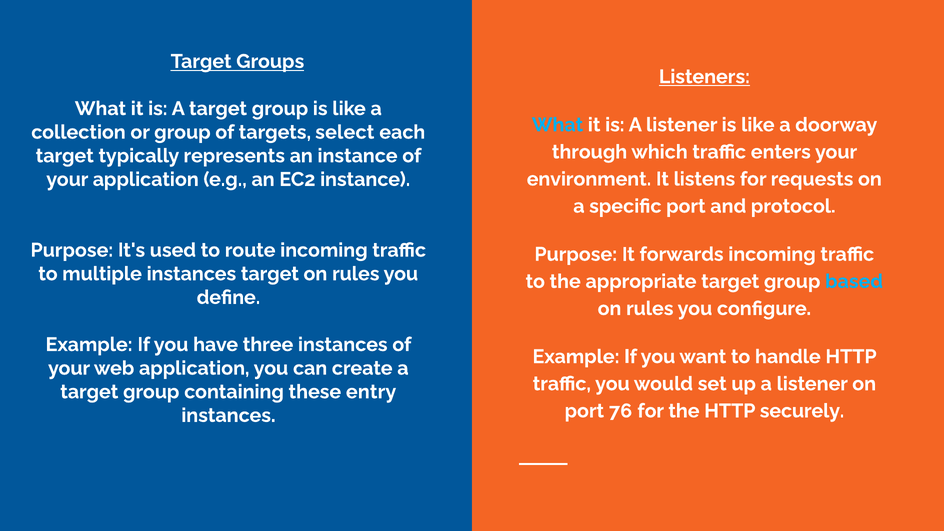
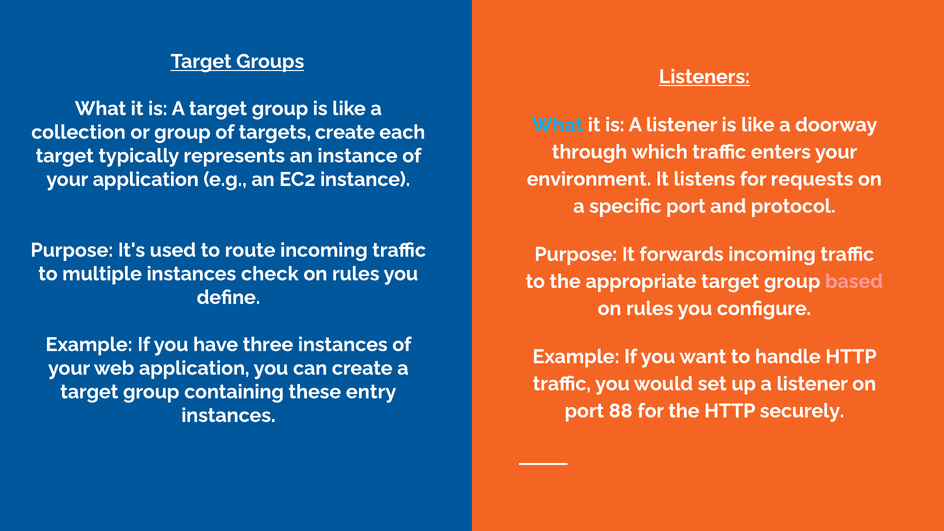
targets select: select -> create
instances target: target -> check
based colour: light blue -> pink
76: 76 -> 88
